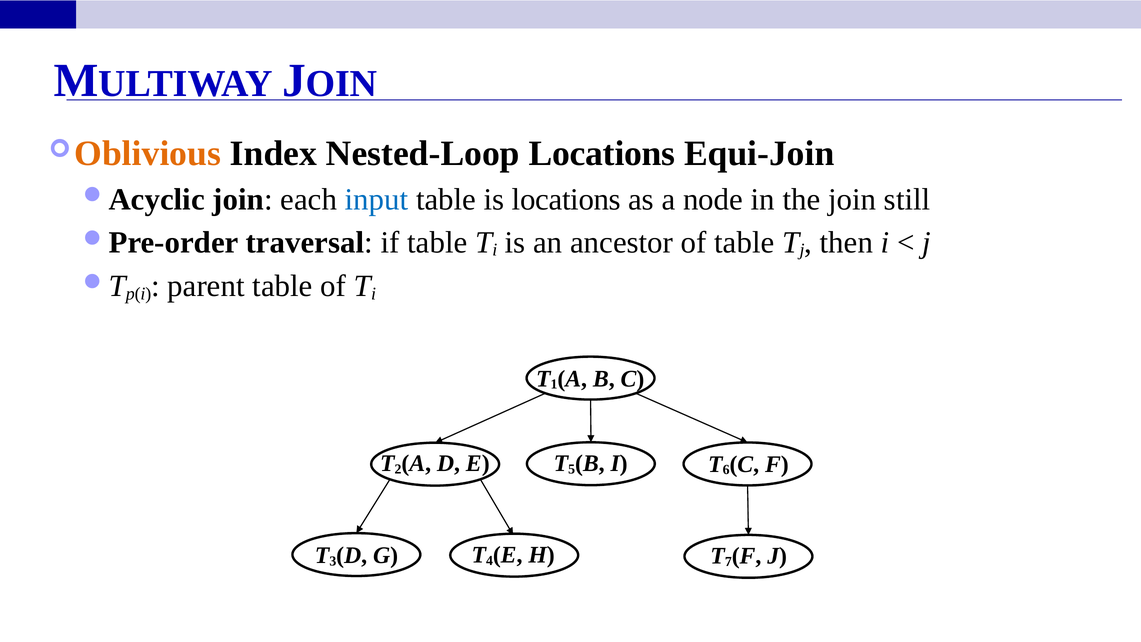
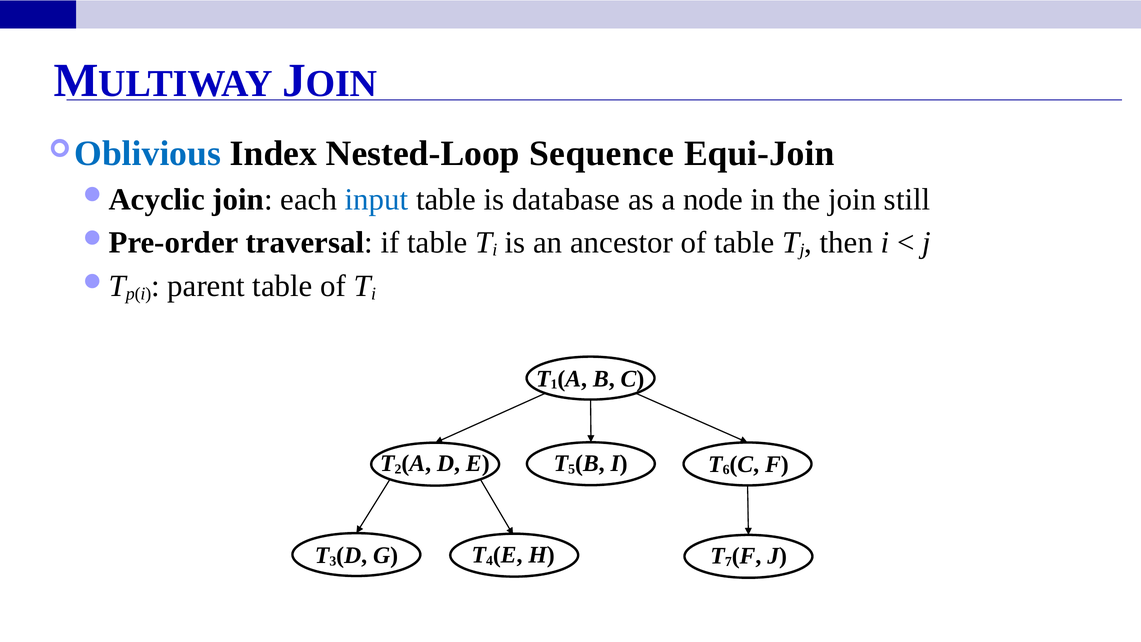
Oblivious colour: orange -> blue
Nested-Loop Locations: Locations -> Sequence
is locations: locations -> database
